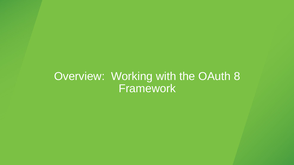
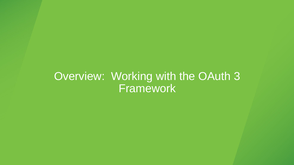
8: 8 -> 3
